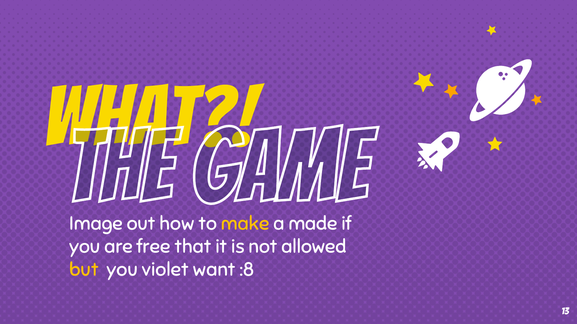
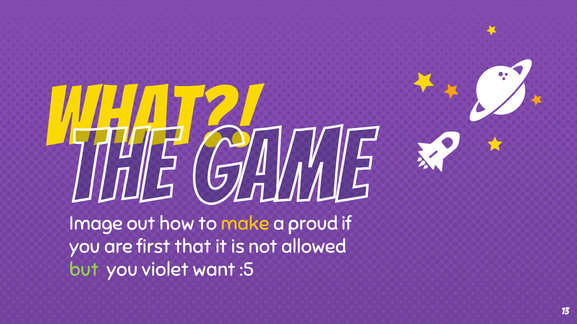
made: made -> proud
free: free -> first
but colour: yellow -> light green
:8: :8 -> :5
